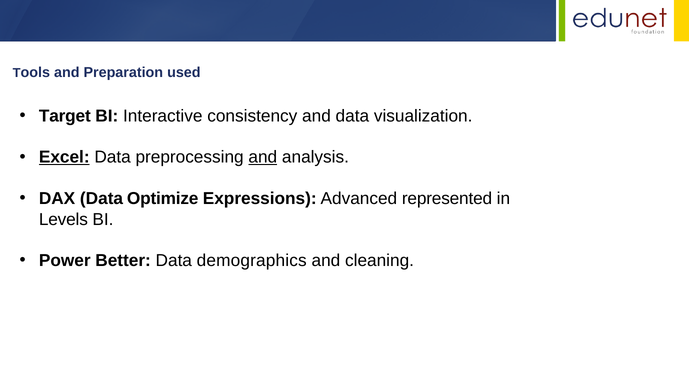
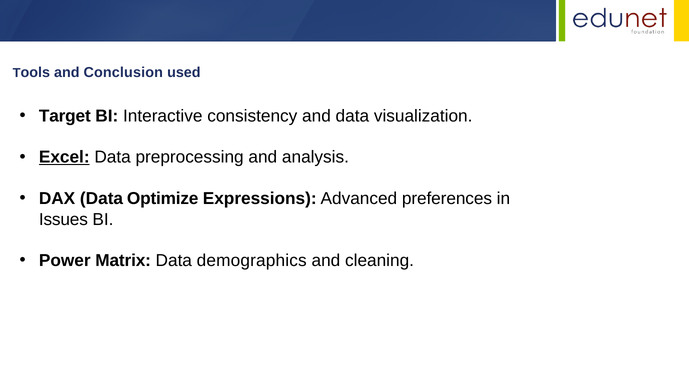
Preparation: Preparation -> Conclusion
and at (263, 157) underline: present -> none
represented: represented -> preferences
Levels: Levels -> Issues
Better: Better -> Matrix
